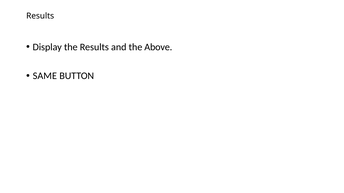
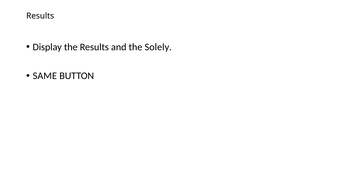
Above: Above -> Solely
